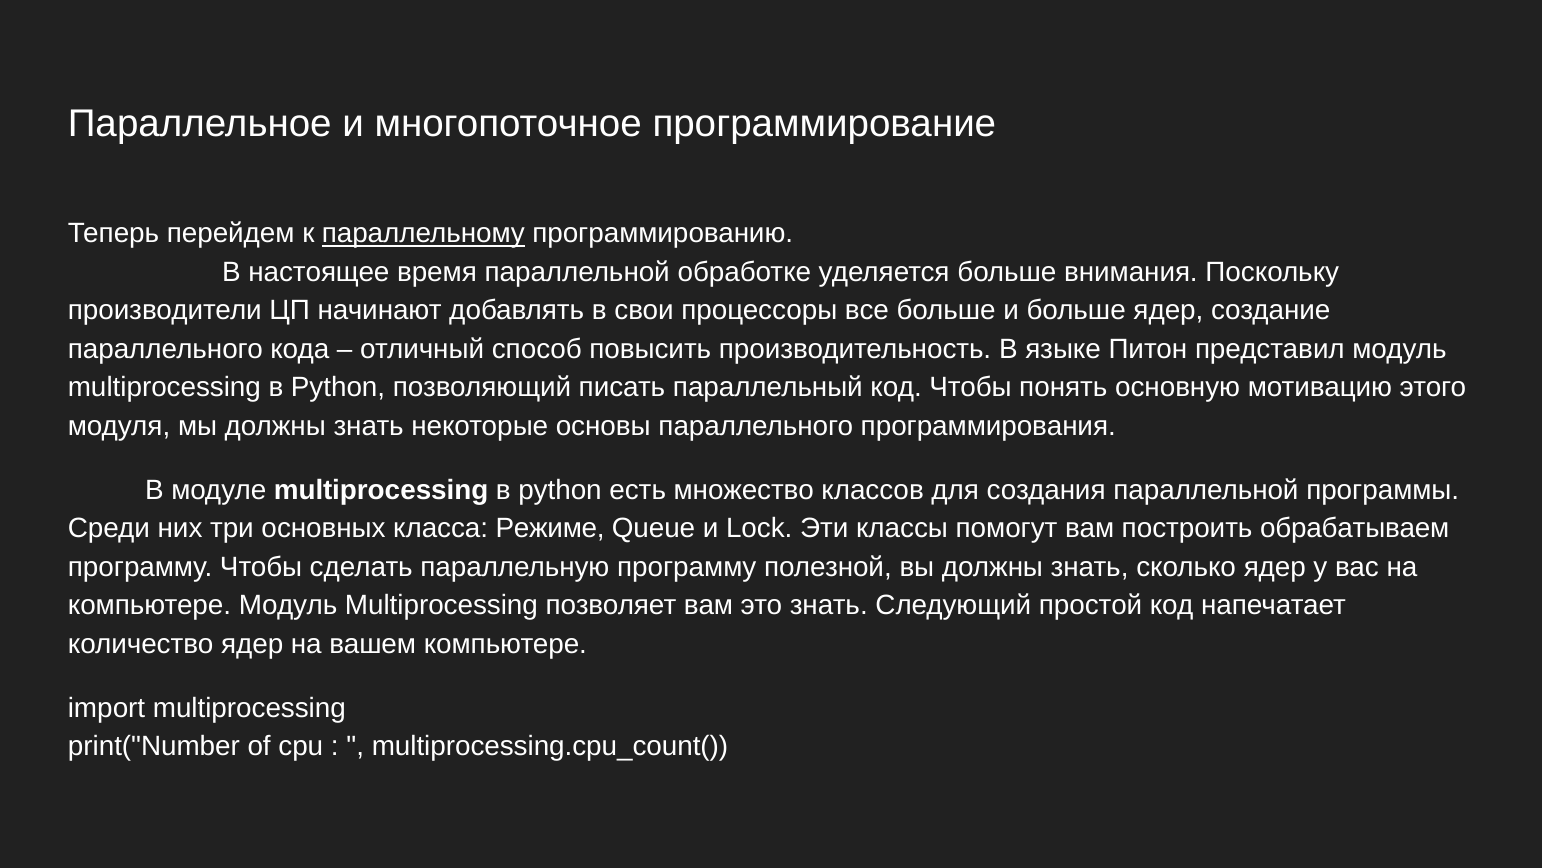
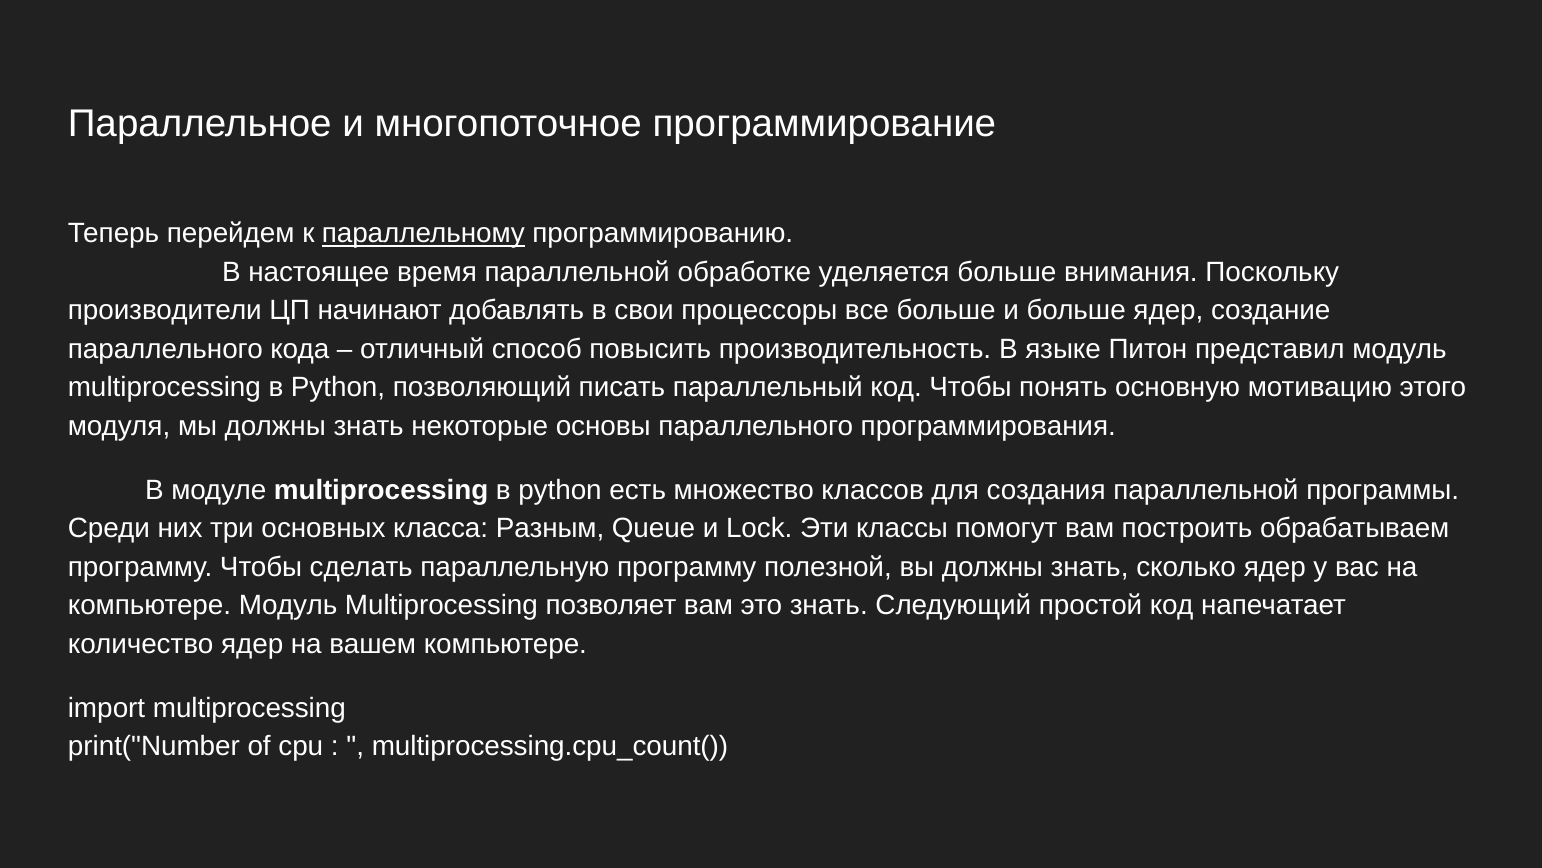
Режиме: Режиме -> Разным
